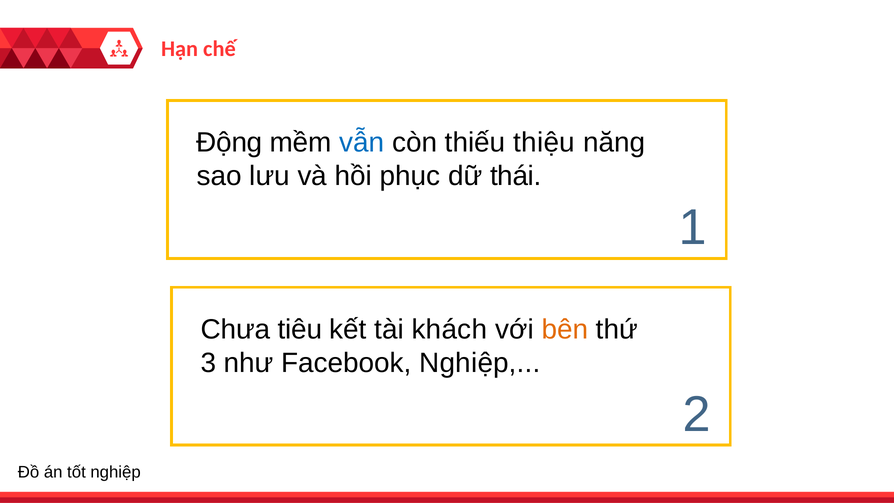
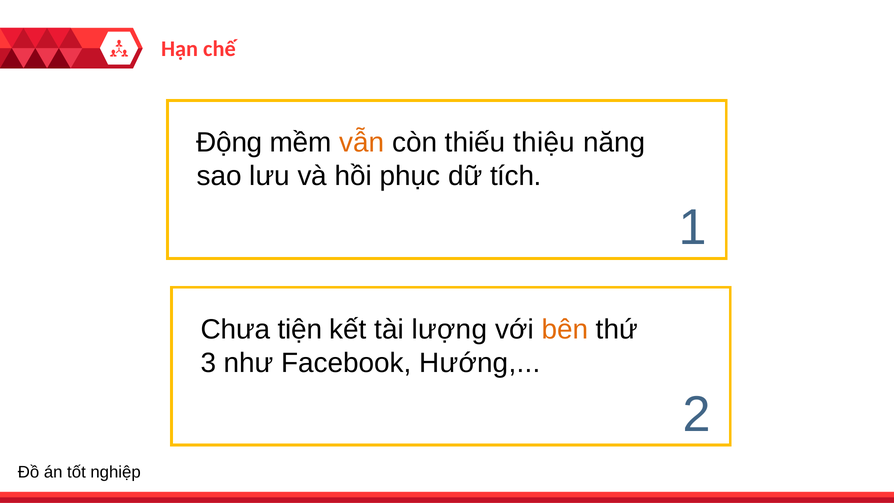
vẫn colour: blue -> orange
thái: thái -> tích
tiêu: tiêu -> tiện
khách: khách -> lượng
Facebook Nghiệp: Nghiệp -> Hướng
